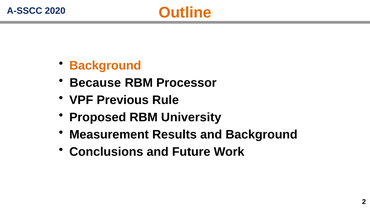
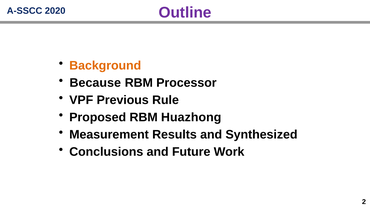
Outline colour: orange -> purple
University: University -> Huazhong
and Background: Background -> Synthesized
